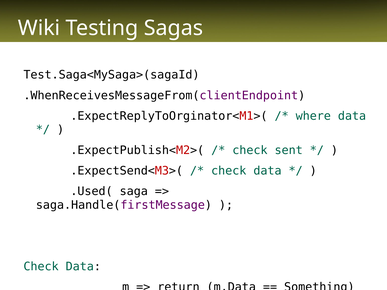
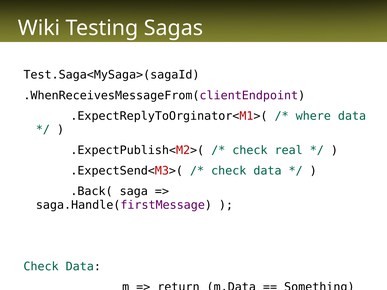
sent: sent -> real
.Used(: .Used( -> .Back(
